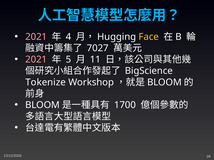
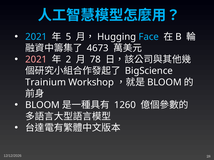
2021 at (36, 37) colour: pink -> light blue
4: 4 -> 5
Face colour: yellow -> light blue
7027: 7027 -> 4673
5: 5 -> 2
11: 11 -> 78
Tokenize: Tokenize -> Trainium
1700: 1700 -> 1260
